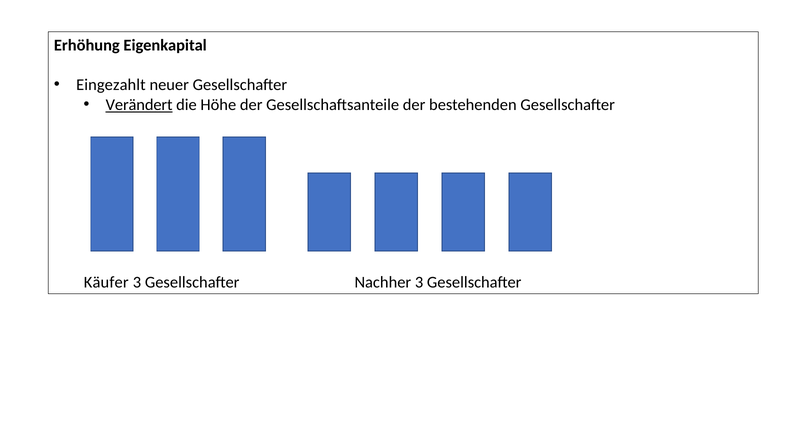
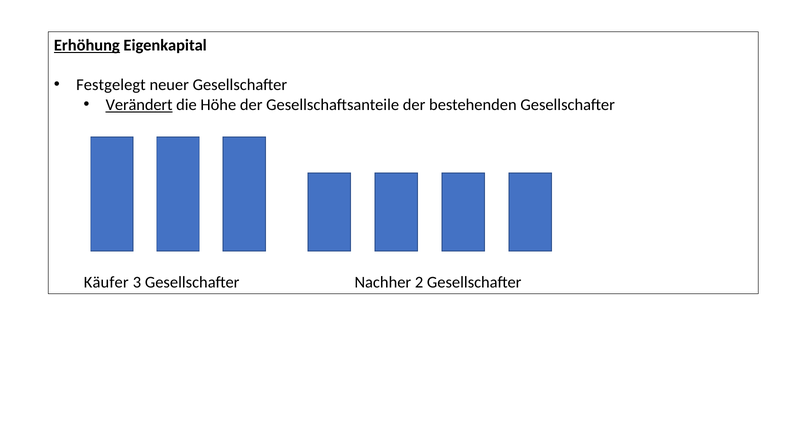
Erhöhung underline: none -> present
Eingezahlt: Eingezahlt -> Festgelegt
Nachher 3: 3 -> 2
